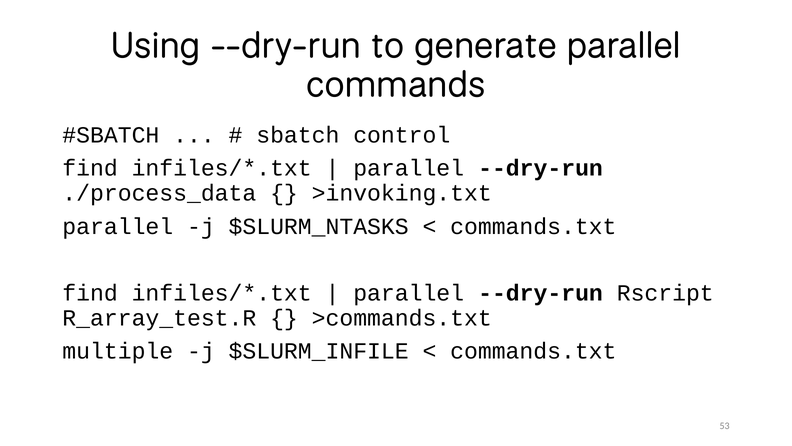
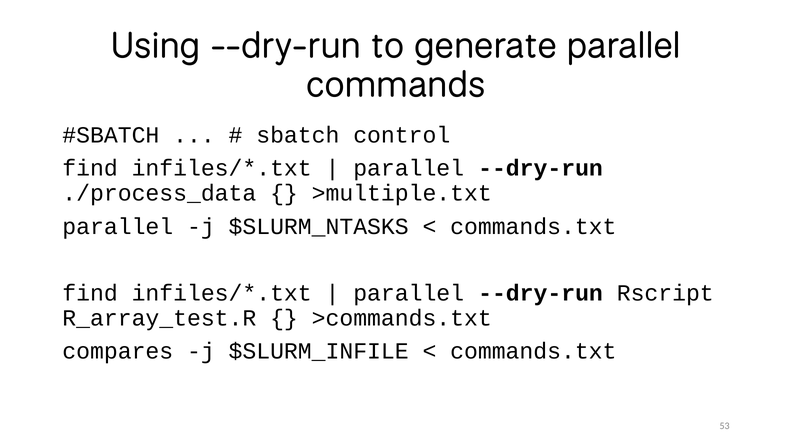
>invoking.txt: >invoking.txt -> >multiple.txt
multiple: multiple -> compares
